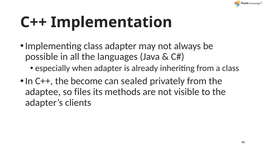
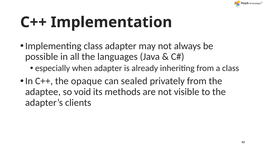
become: become -> opaque
files: files -> void
